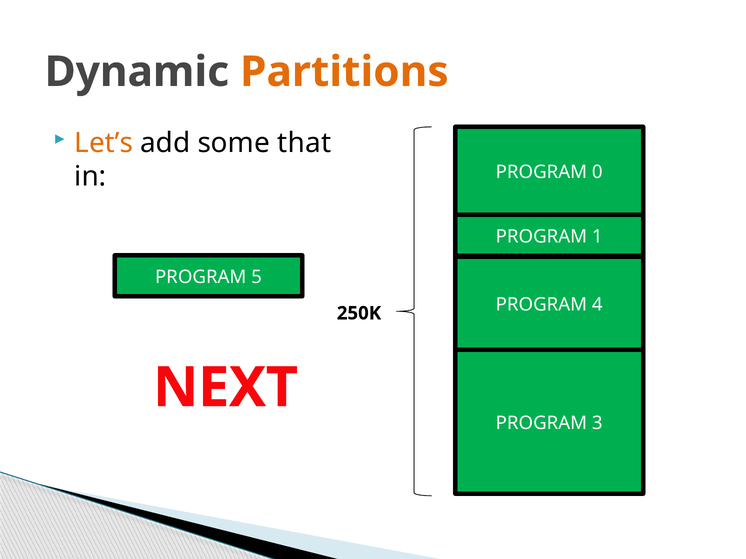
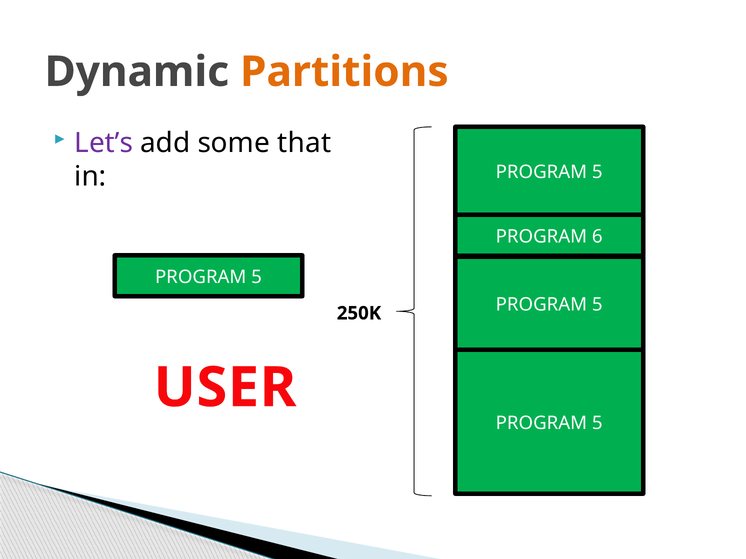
Let’s colour: orange -> purple
0 at (597, 172): 0 -> 5
1: 1 -> 6
4 at (597, 305): 4 -> 5
NEXT: NEXT -> USER
3 at (597, 423): 3 -> 5
